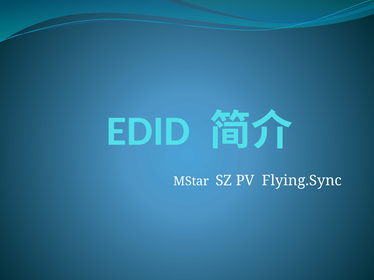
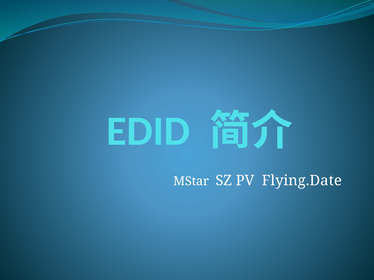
Flying.Sync: Flying.Sync -> Flying.Date
